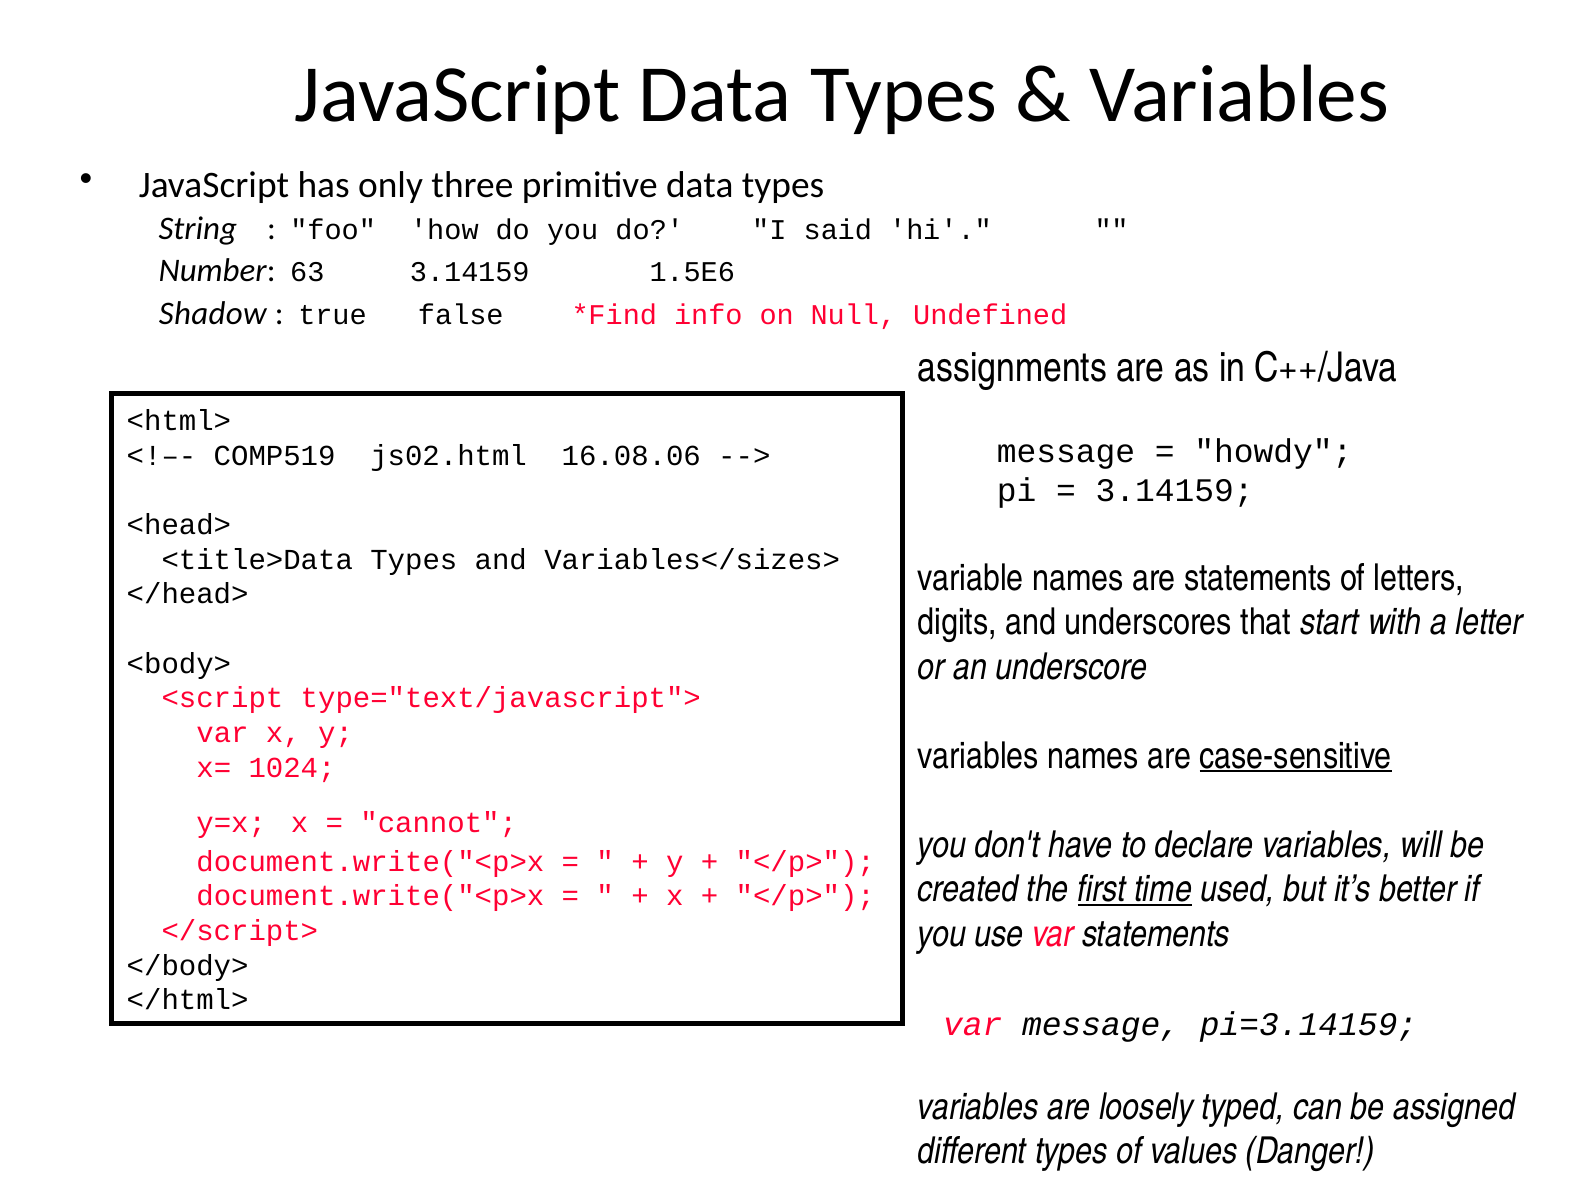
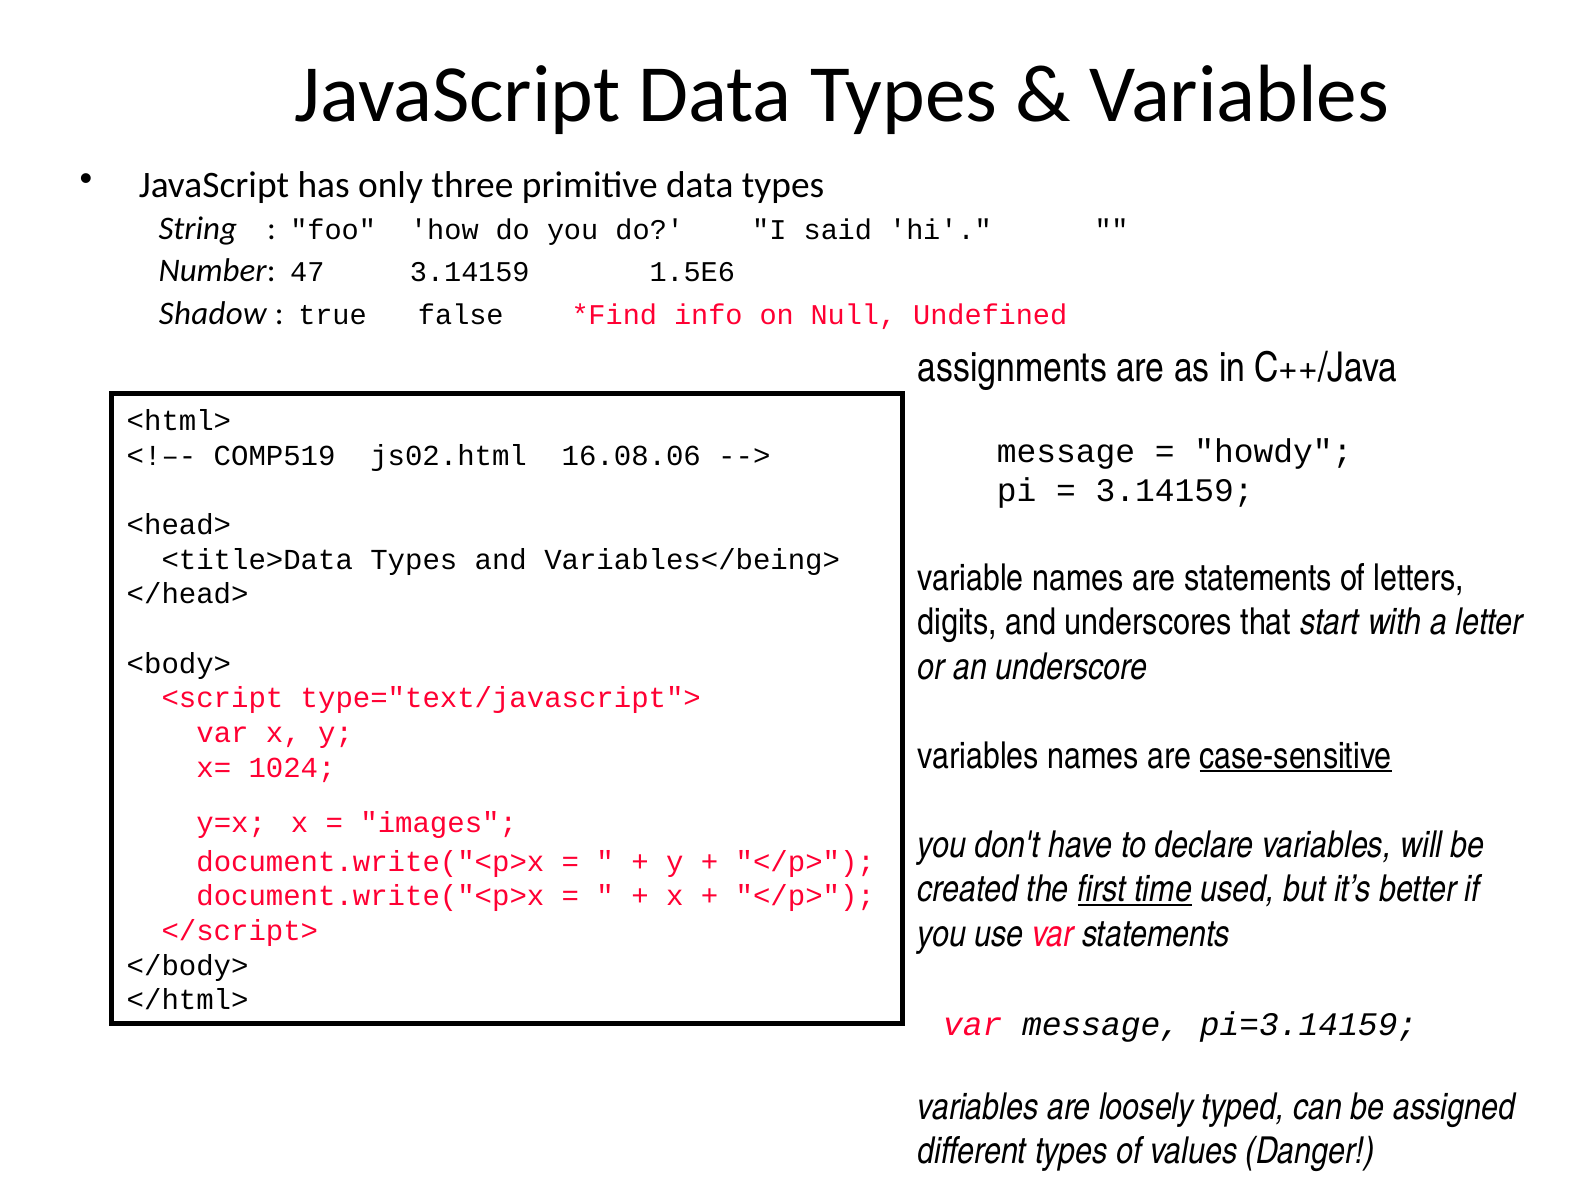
63: 63 -> 47
Variables</sizes>: Variables</sizes> -> Variables</being>
cannot: cannot -> images
